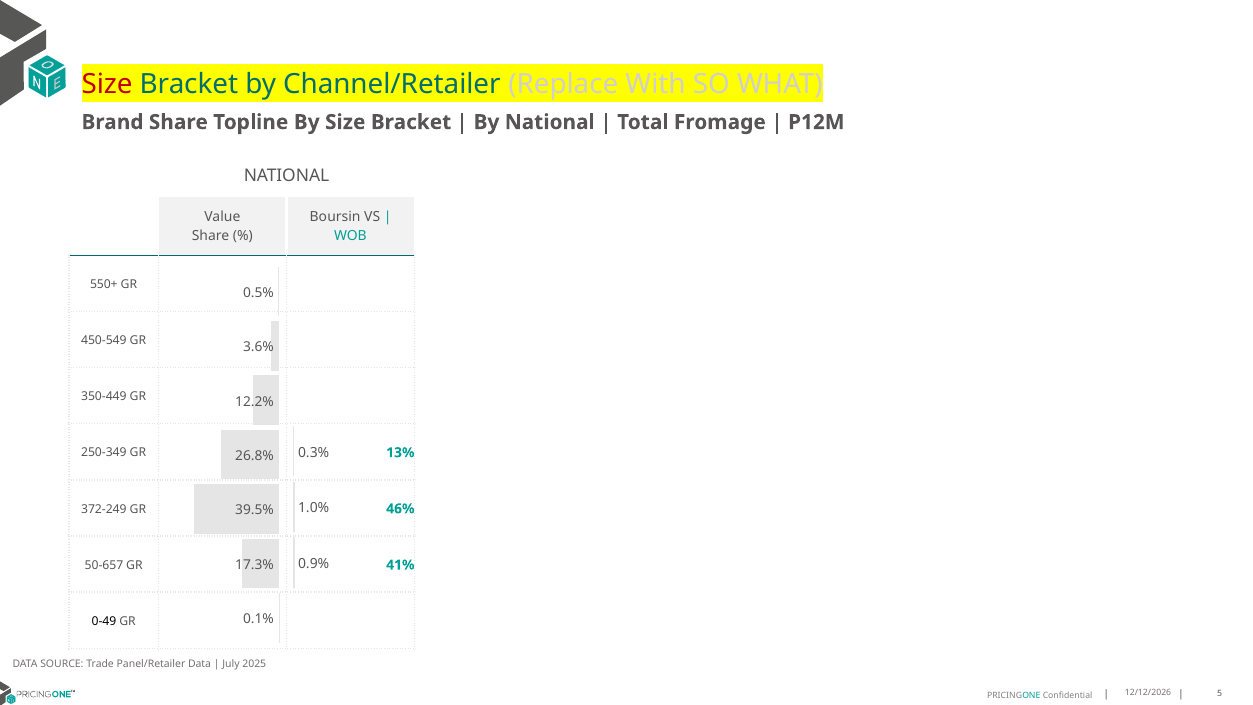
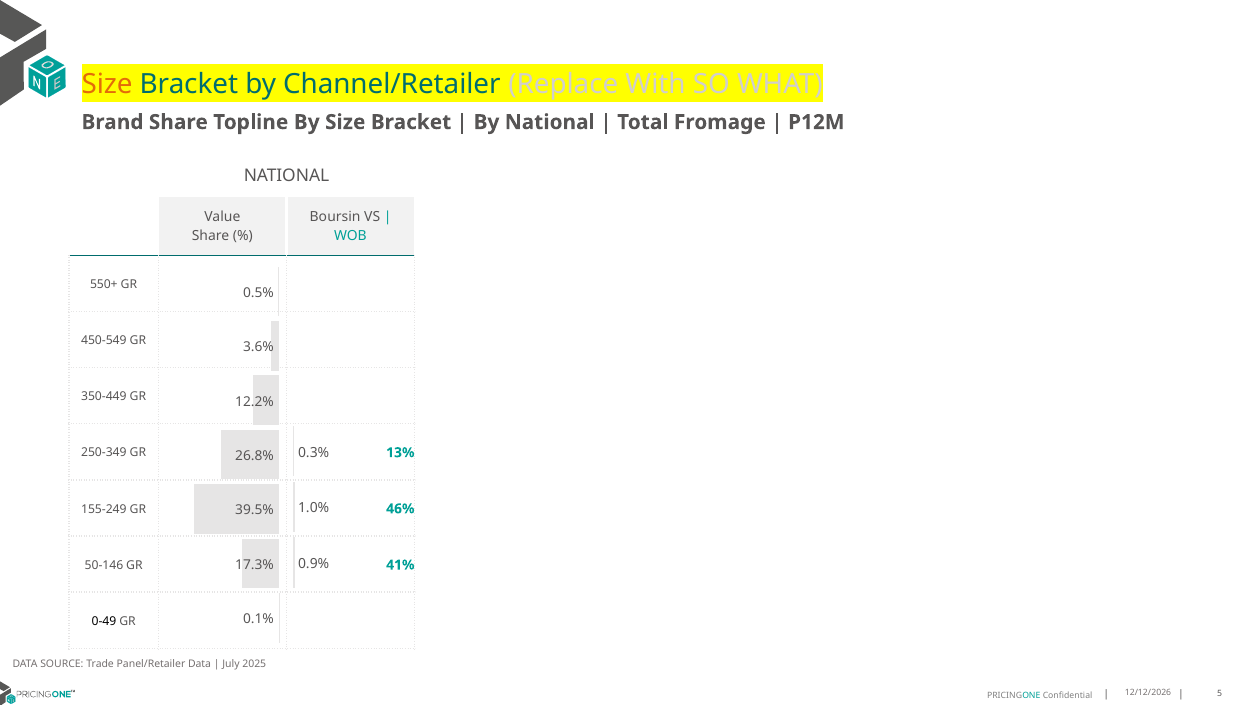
Size at (107, 84) colour: red -> orange
372-249: 372-249 -> 155-249
50-657: 50-657 -> 50-146
